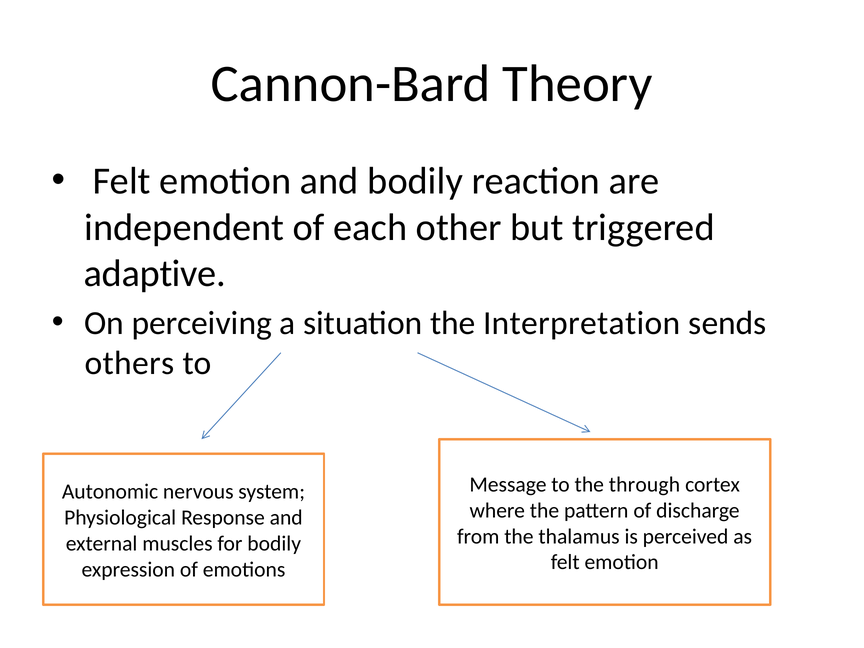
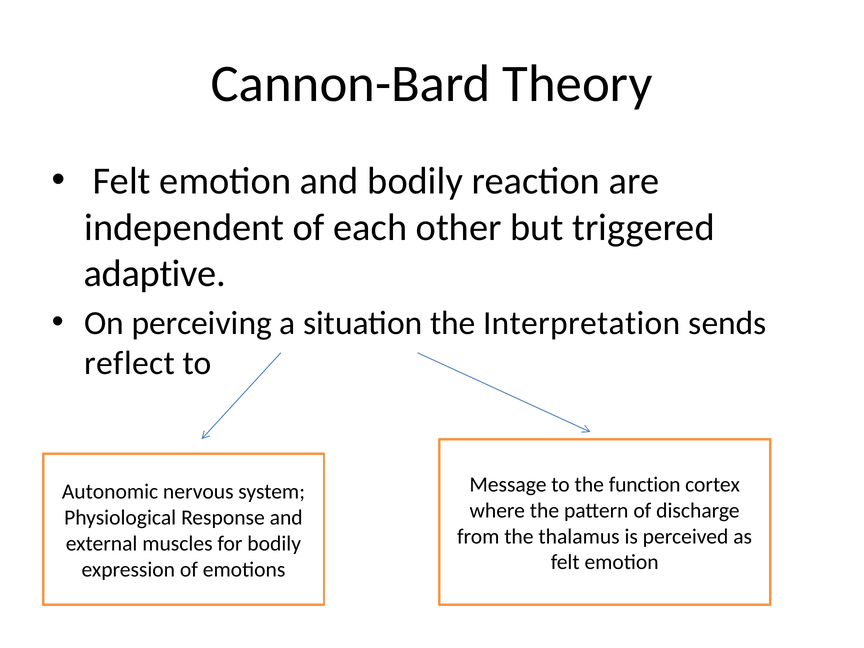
others: others -> reflect
through: through -> function
